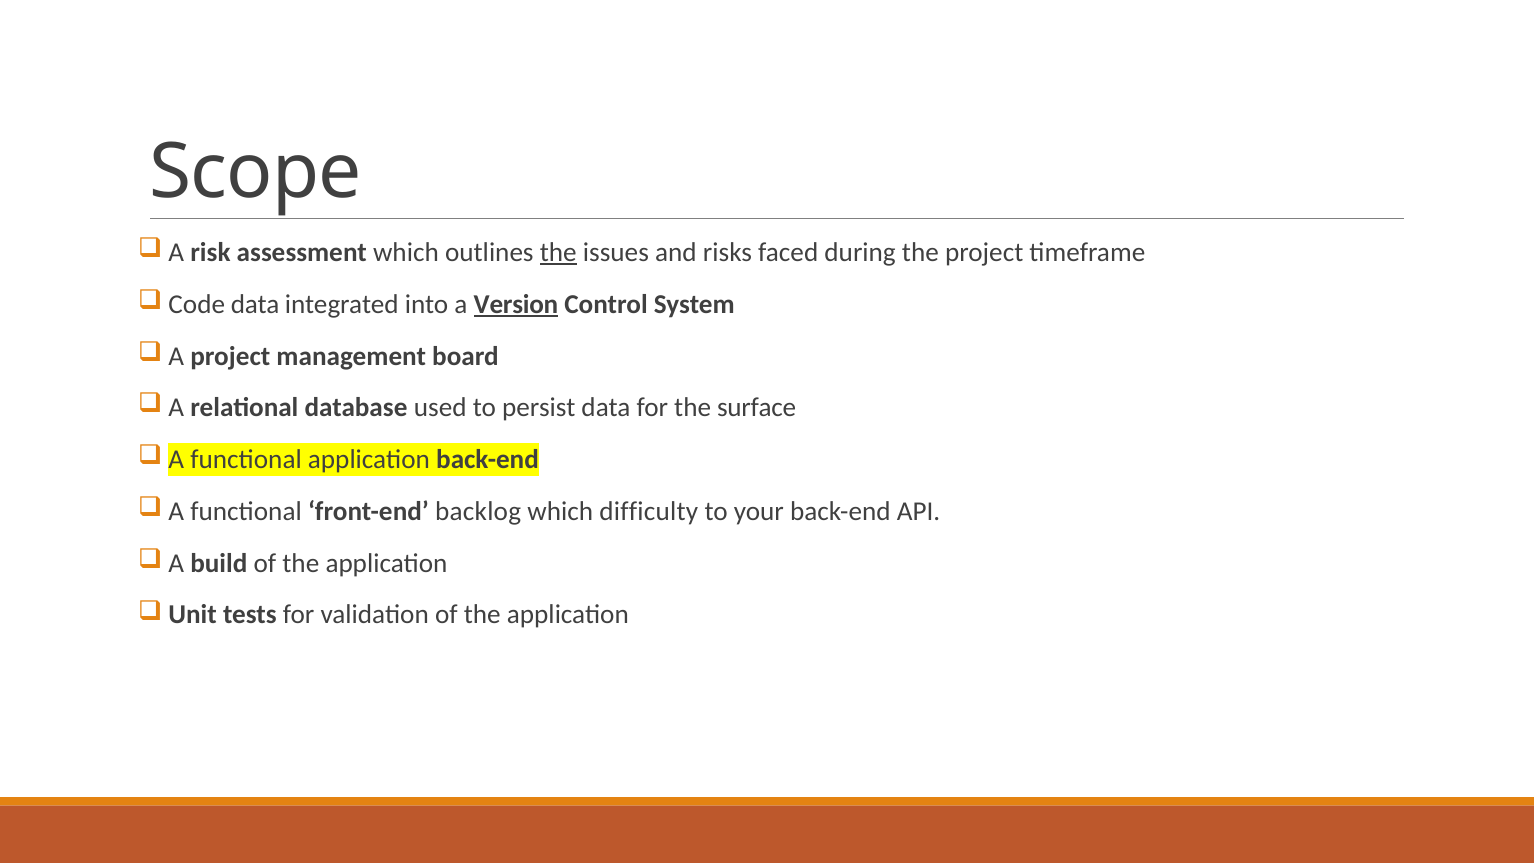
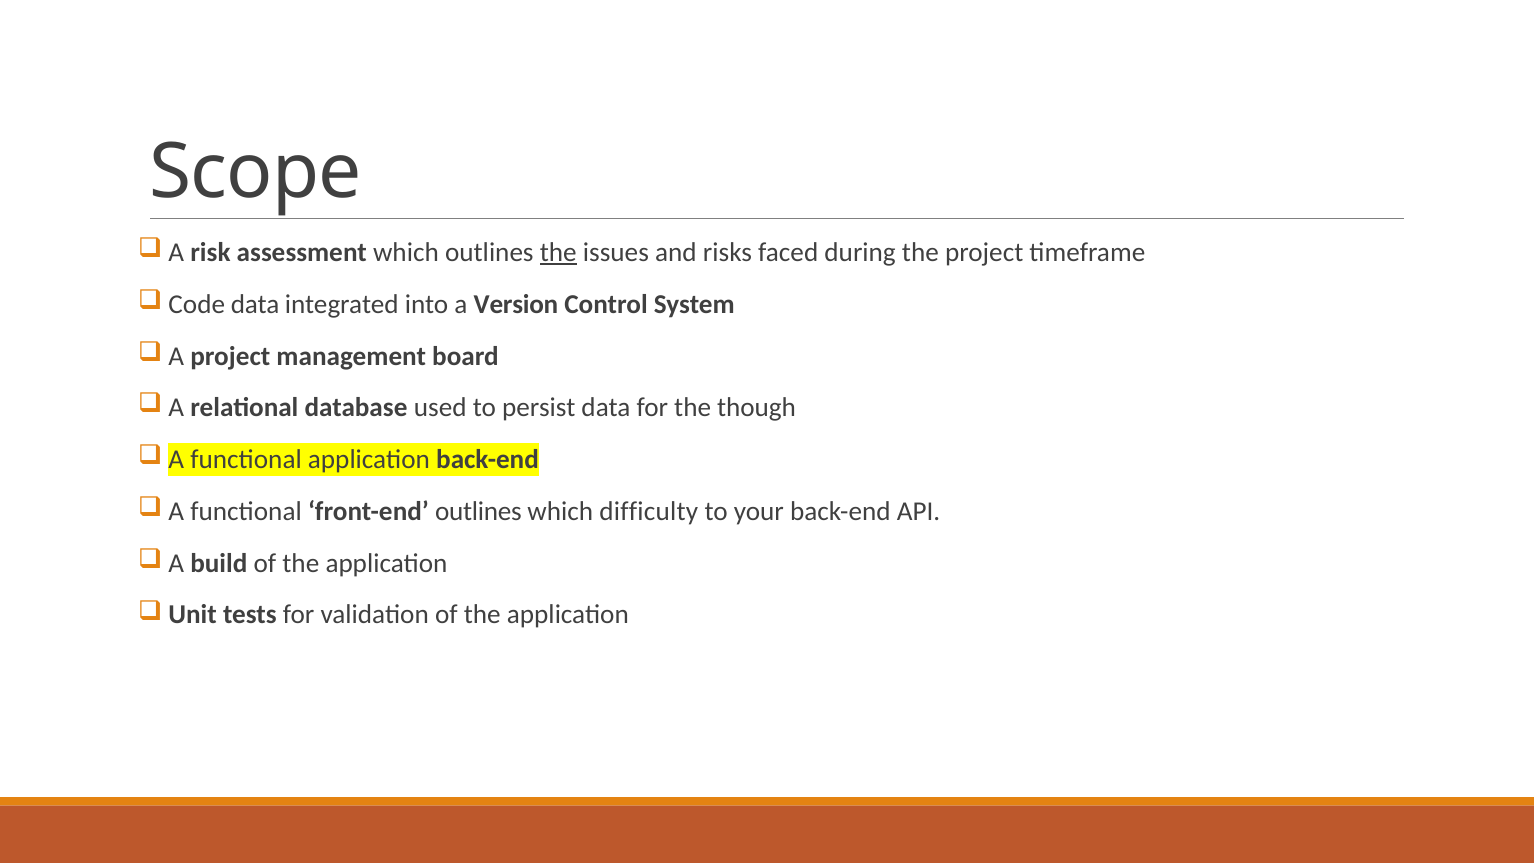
Version underline: present -> none
surface: surface -> though
front-end backlog: backlog -> outlines
